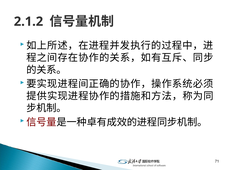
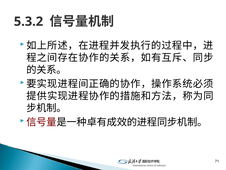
2.1.2: 2.1.2 -> 5.3.2
